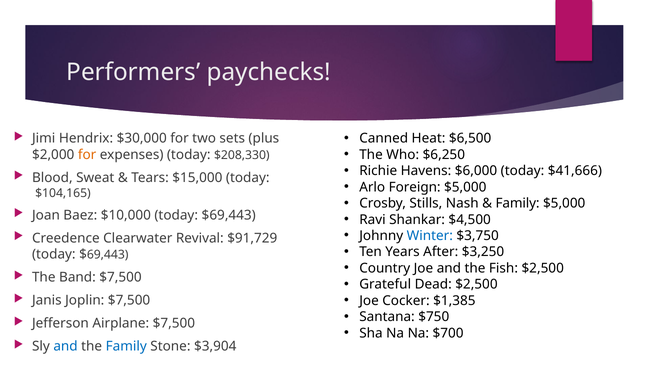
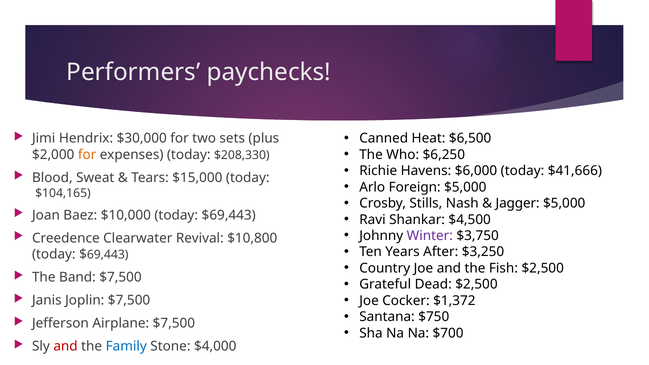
Family at (518, 203): Family -> Jagger
Winter colour: blue -> purple
$91,729: $91,729 -> $10,800
$1,385: $1,385 -> $1,372
and at (66, 347) colour: blue -> red
$3,904: $3,904 -> $4,000
